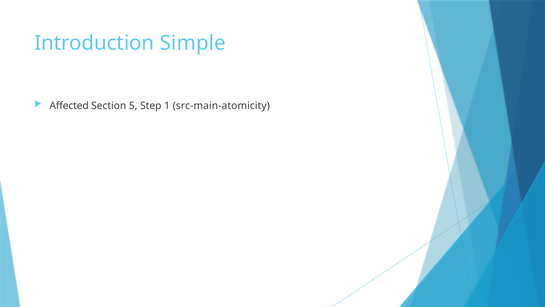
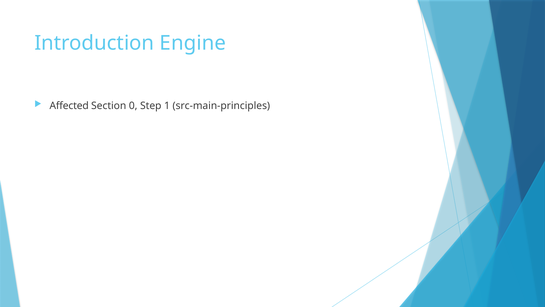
Simple: Simple -> Engine
5: 5 -> 0
src-main-atomicity: src-main-atomicity -> src-main-principles
